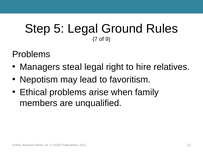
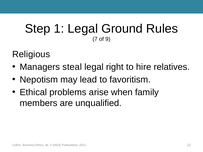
5: 5 -> 1
Problems at (31, 54): Problems -> Religious
